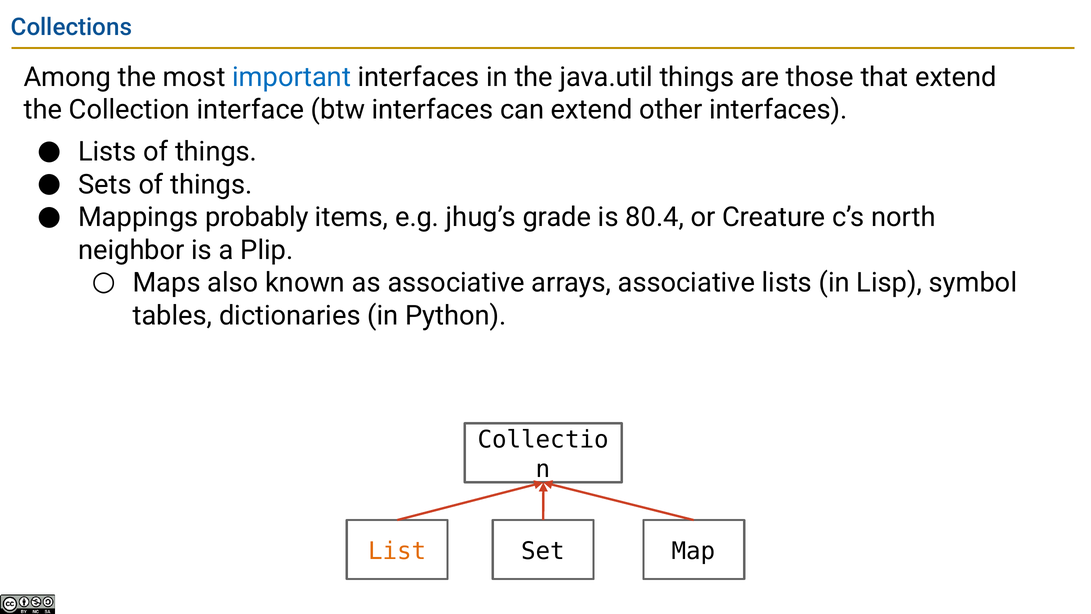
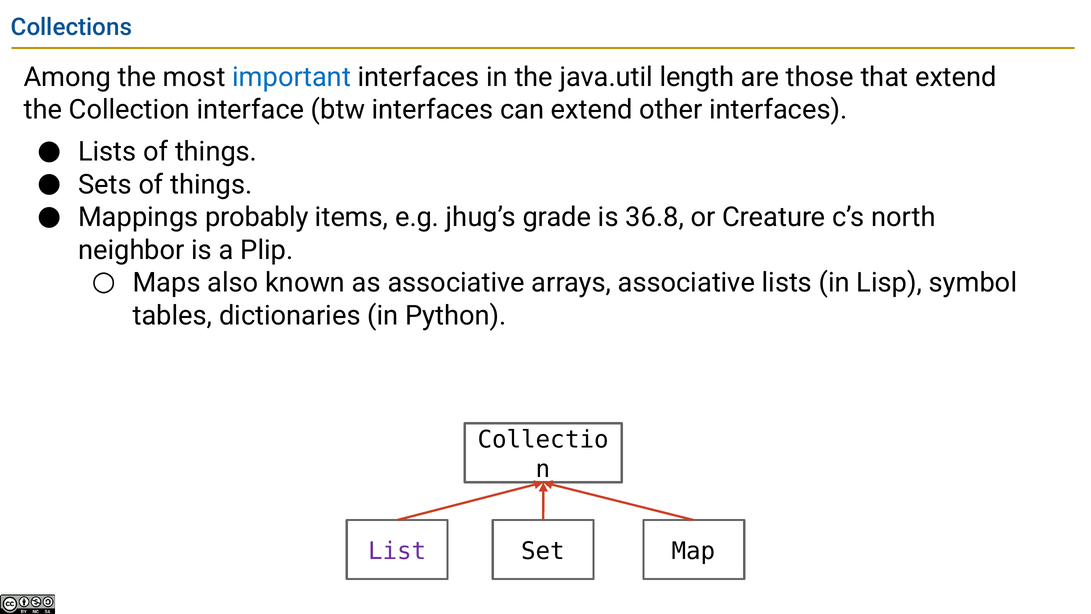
java.util things: things -> length
80.4: 80.4 -> 36.8
List colour: orange -> purple
